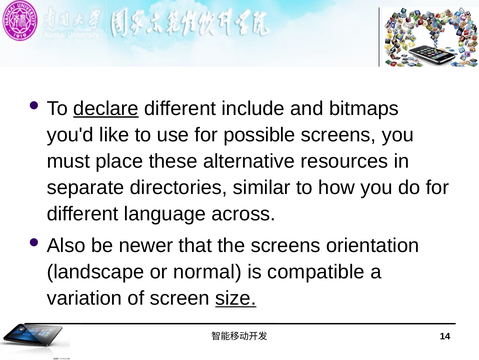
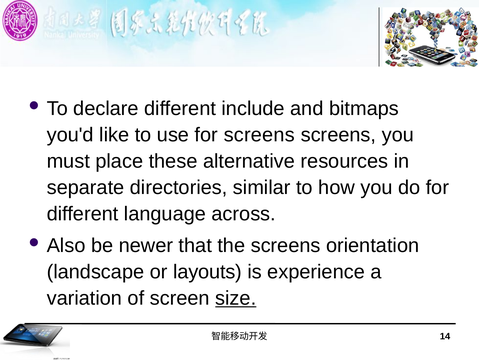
declare underline: present -> none
for possible: possible -> screens
normal: normal -> layouts
compatible: compatible -> experience
